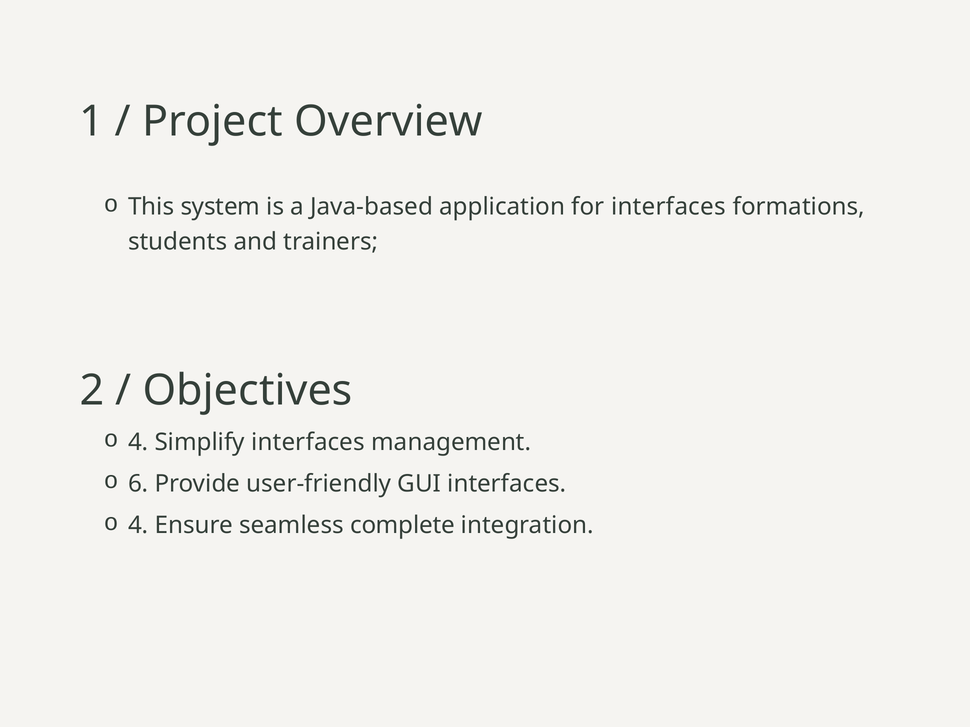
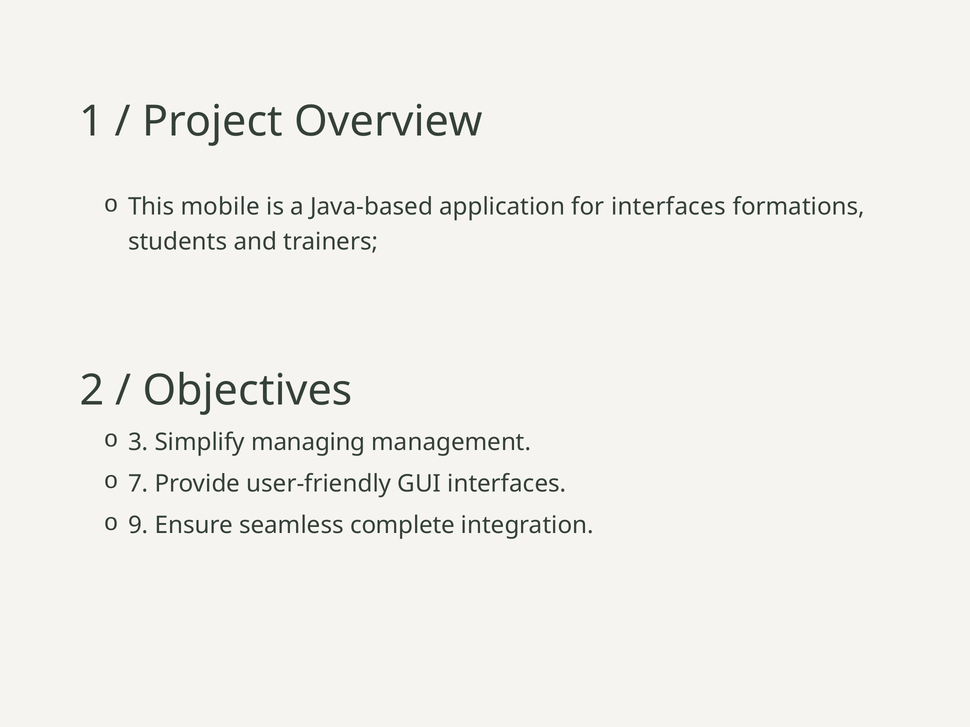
system: system -> mobile
4 at (138, 442): 4 -> 3
Simplify interfaces: interfaces -> managing
6: 6 -> 7
4 at (138, 526): 4 -> 9
